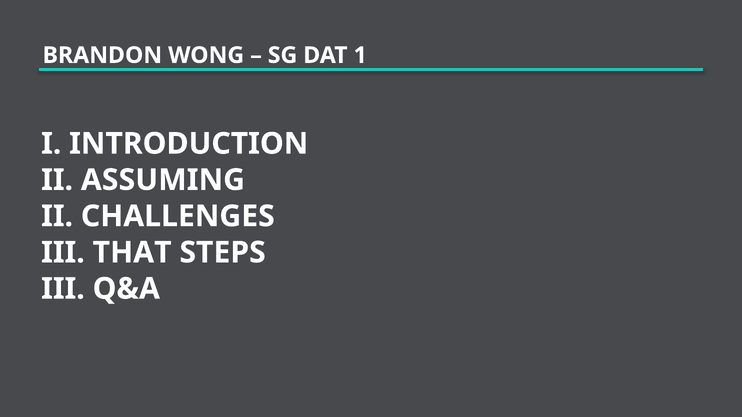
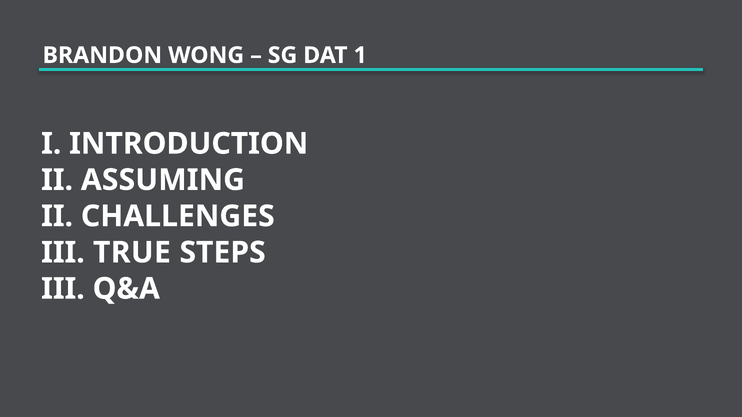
THAT: THAT -> TRUE
